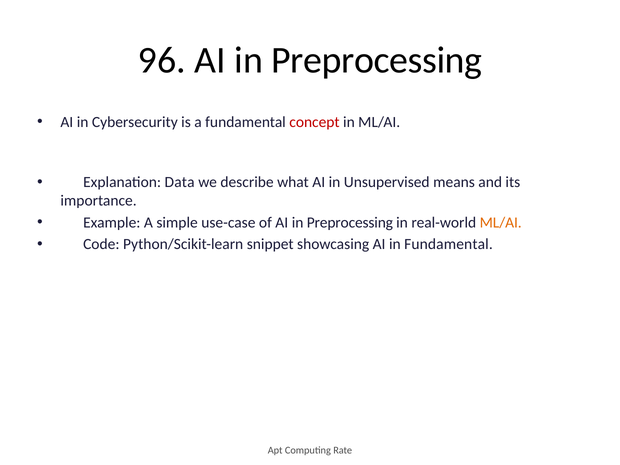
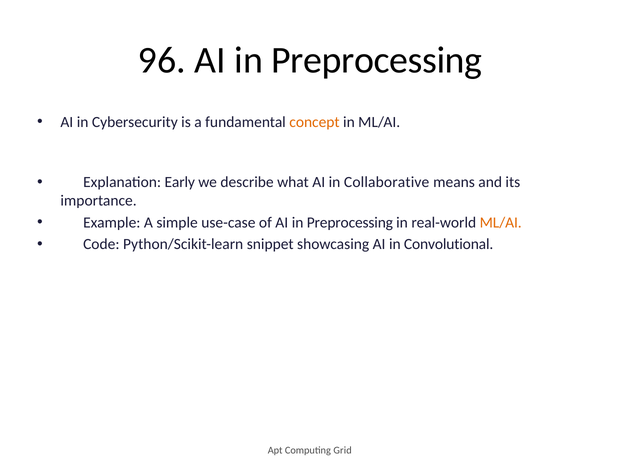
concept colour: red -> orange
Data: Data -> Early
Unsupervised: Unsupervised -> Collaborative
in Fundamental: Fundamental -> Convolutional
Rate: Rate -> Grid
